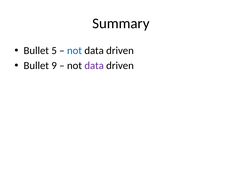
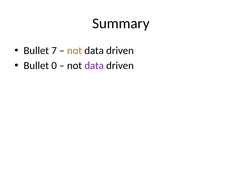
5: 5 -> 7
not at (74, 51) colour: blue -> orange
9: 9 -> 0
